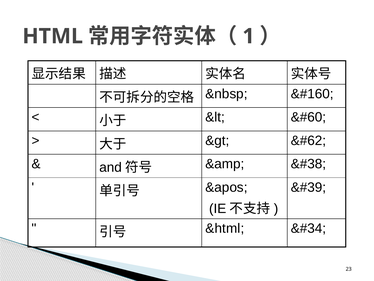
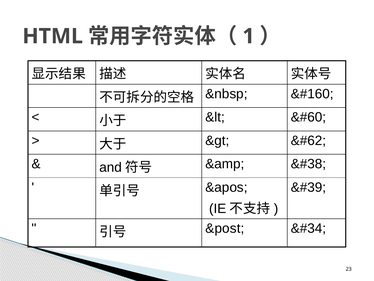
&html: &html -> &post
